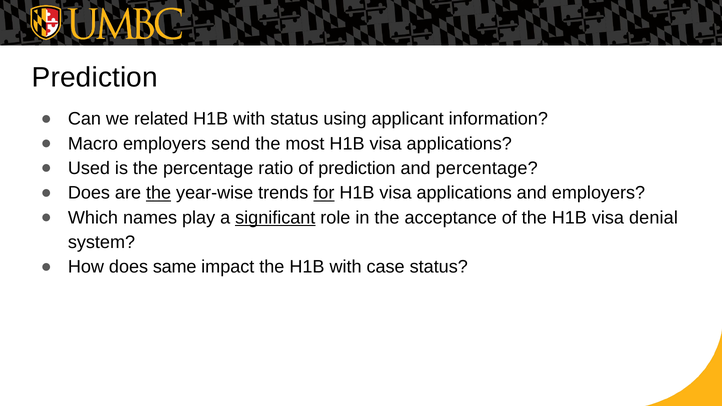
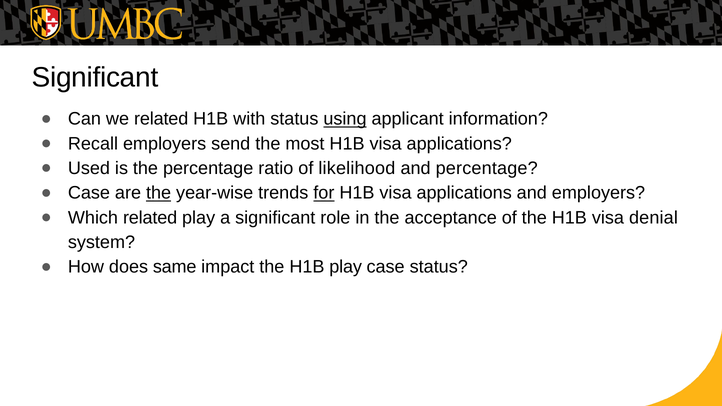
Prediction at (95, 77): Prediction -> Significant
using underline: none -> present
Macro: Macro -> Recall
of prediction: prediction -> likelihood
Does at (89, 193): Does -> Case
Which names: names -> related
significant at (275, 218) underline: present -> none
the H1B with: with -> play
